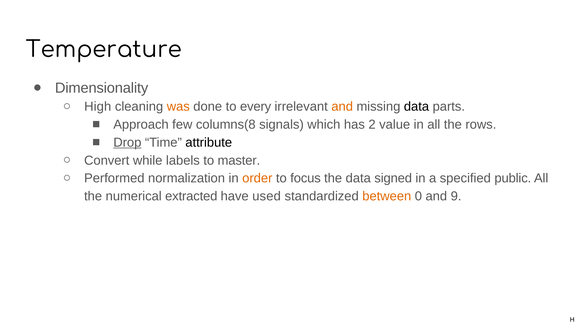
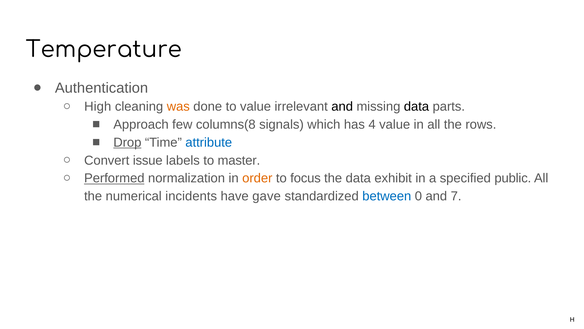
Dimensionality: Dimensionality -> Authentication
to every: every -> value
and at (342, 106) colour: orange -> black
2: 2 -> 4
attribute colour: black -> blue
while: while -> issue
Performed underline: none -> present
signed: signed -> exhibit
extracted: extracted -> incidents
used: used -> gave
between colour: orange -> blue
9: 9 -> 7
